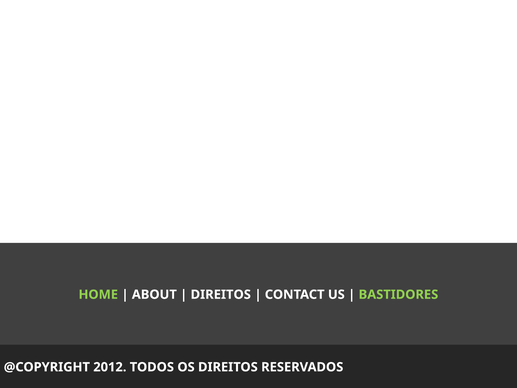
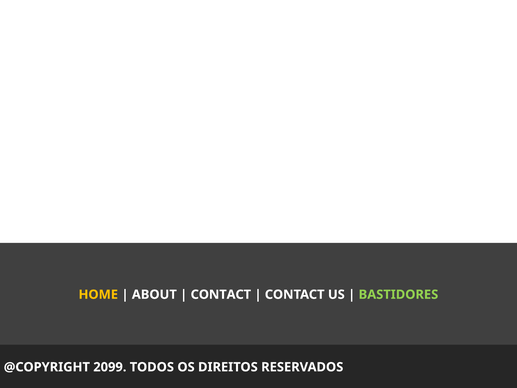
HOME colour: light green -> yellow
DIREITOS at (221, 294): DIREITOS -> CONTACT
2012: 2012 -> 2099
